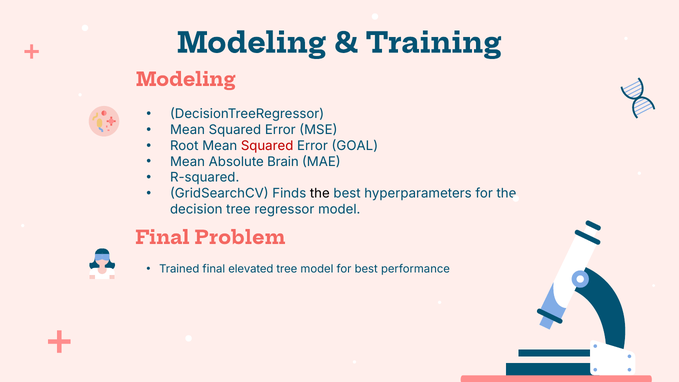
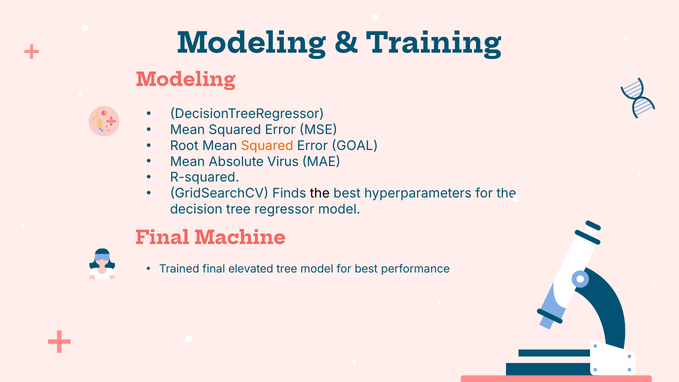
Squared at (267, 146) colour: red -> orange
Brain: Brain -> Virus
Problem: Problem -> Machine
